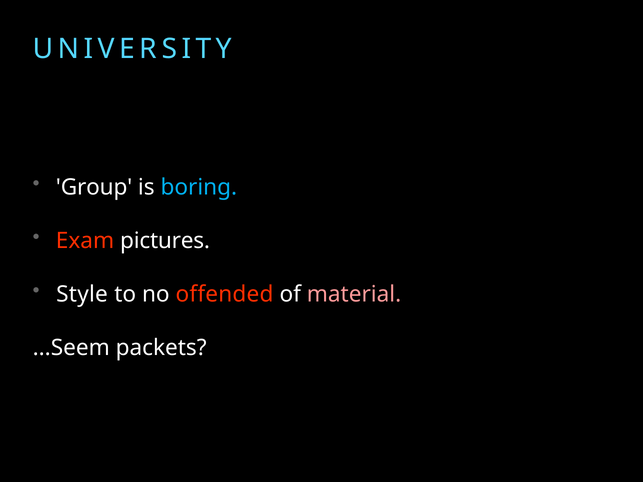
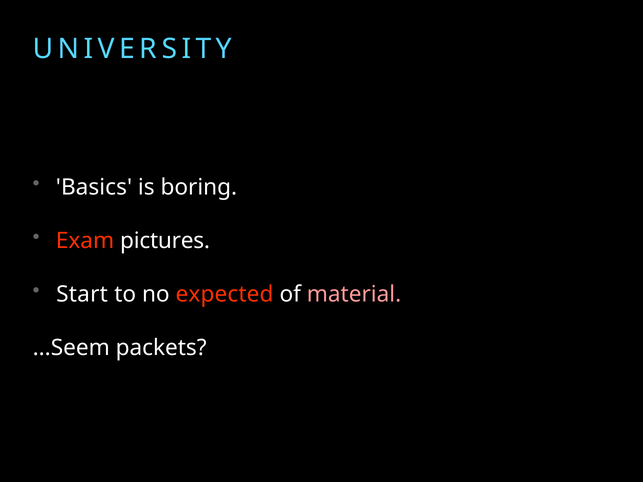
Group: Group -> Basics
boring colour: light blue -> white
Style: Style -> Start
offended: offended -> expected
